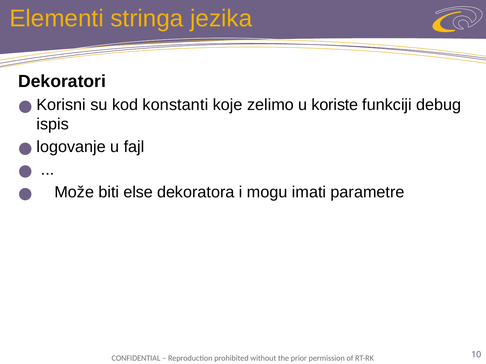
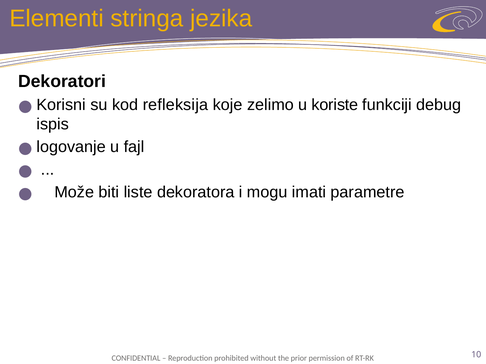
konstanti: konstanti -> refleksija
else: else -> liste
